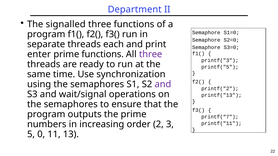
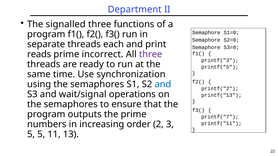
enter: enter -> reads
prime functions: functions -> incorrect
and at (163, 84) colour: purple -> blue
5 0: 0 -> 5
